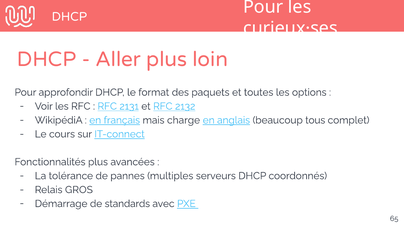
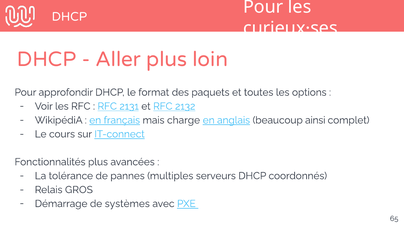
tous: tous -> ainsi
standards: standards -> systèmes
